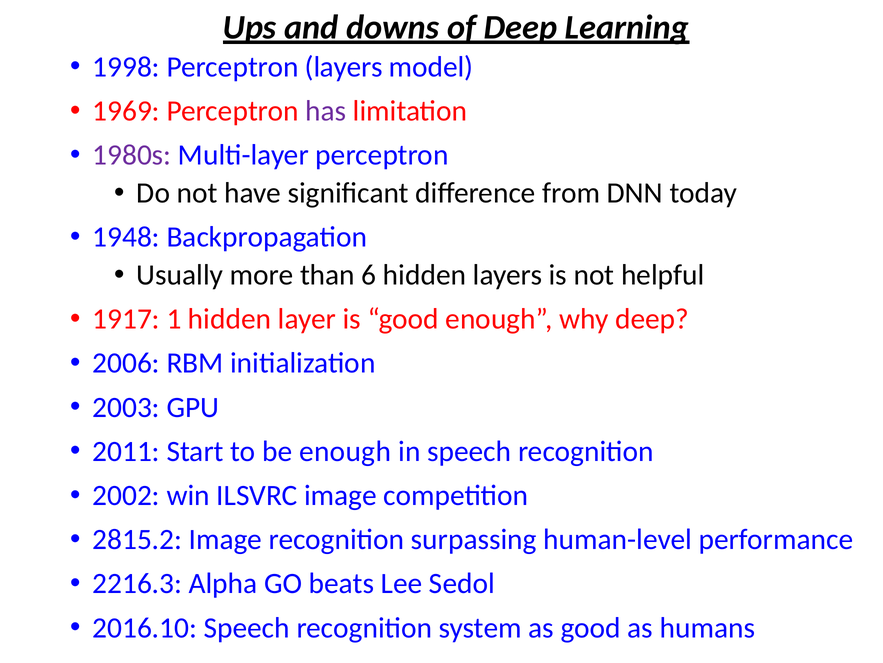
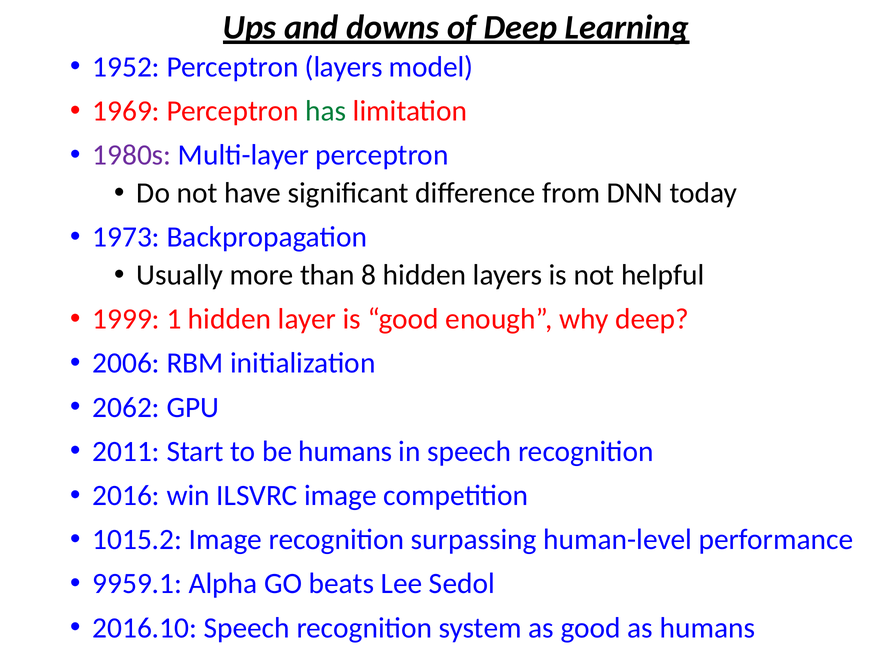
1998: 1998 -> 1952
has colour: purple -> green
1948: 1948 -> 1973
6: 6 -> 8
1917: 1917 -> 1999
2003: 2003 -> 2062
be enough: enough -> humans
2002: 2002 -> 2016
2815.2: 2815.2 -> 1015.2
2216.3: 2216.3 -> 9959.1
